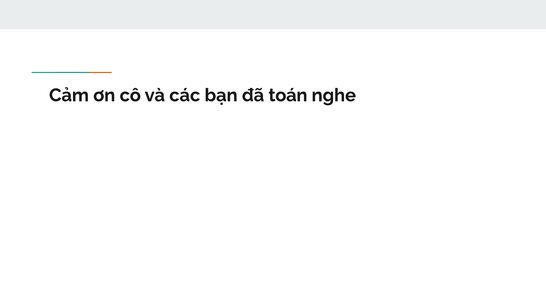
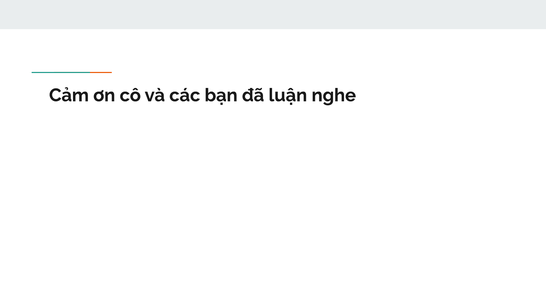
toán: toán -> luận
